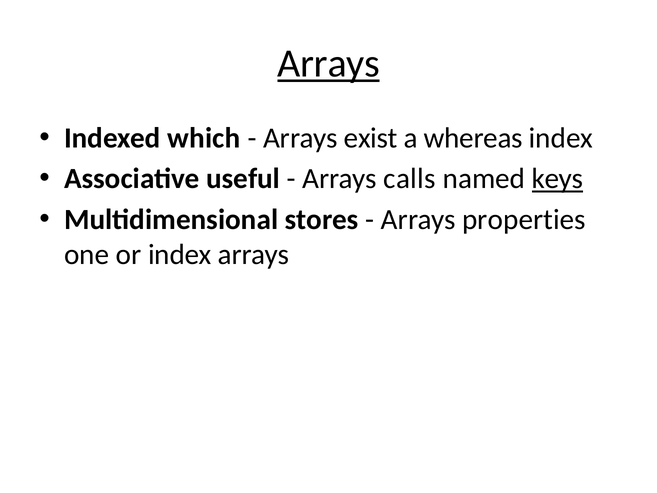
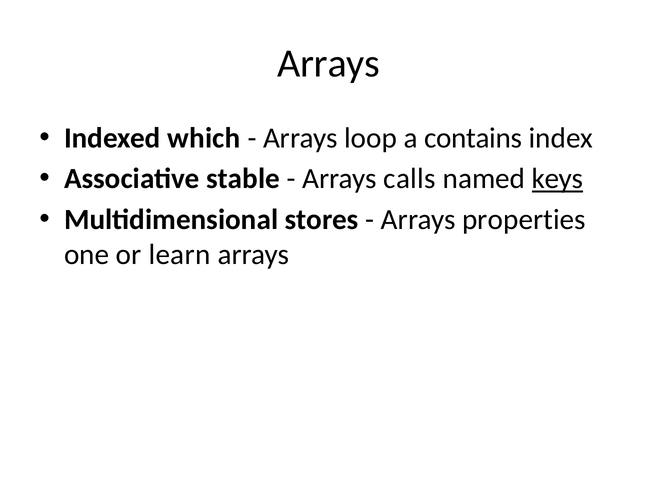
Arrays at (329, 64) underline: present -> none
exist: exist -> loop
whereas: whereas -> contains
useful: useful -> stable
or index: index -> learn
